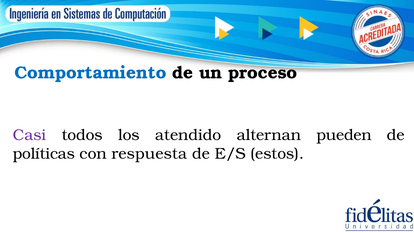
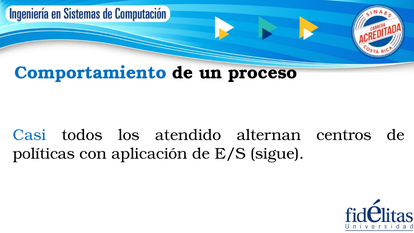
Casi colour: purple -> blue
pueden: pueden -> centros
respuesta: respuesta -> aplicación
estos: estos -> sigue
